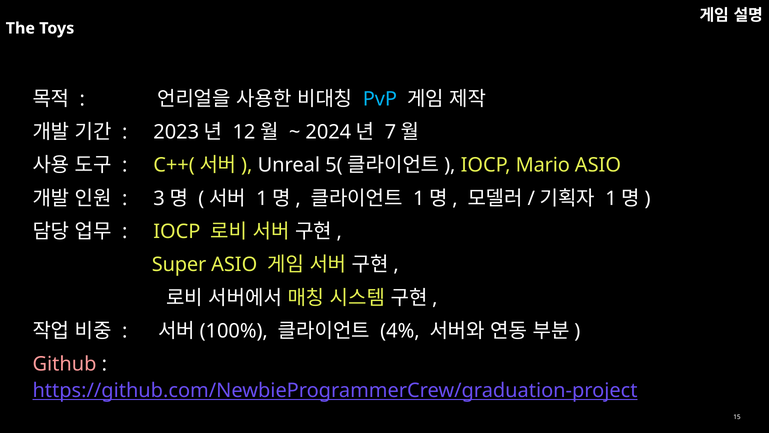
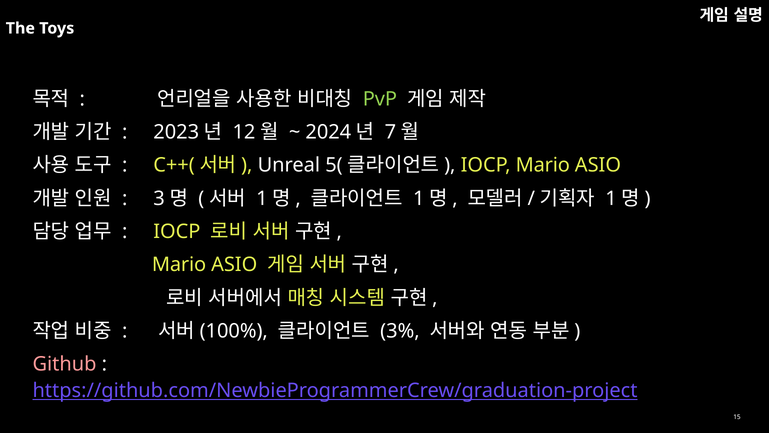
PvP colour: light blue -> light green
Super at (179, 265): Super -> Mario
4%: 4% -> 3%
